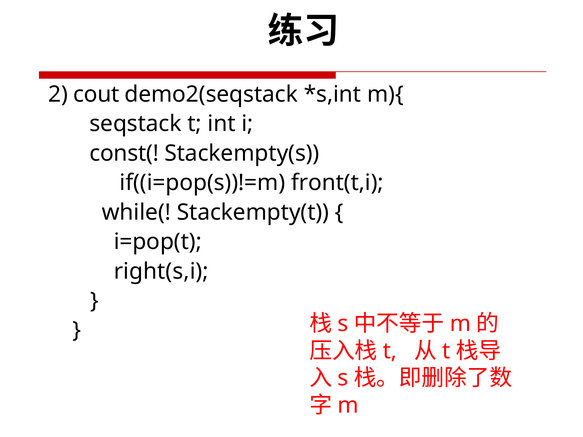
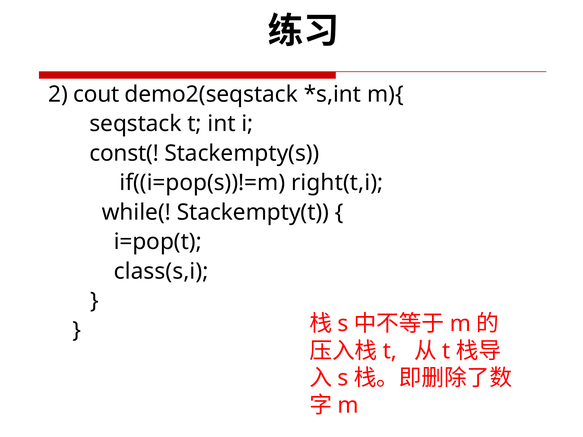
front(t,i: front(t,i -> right(t,i
right(s,i: right(s,i -> class(s,i
